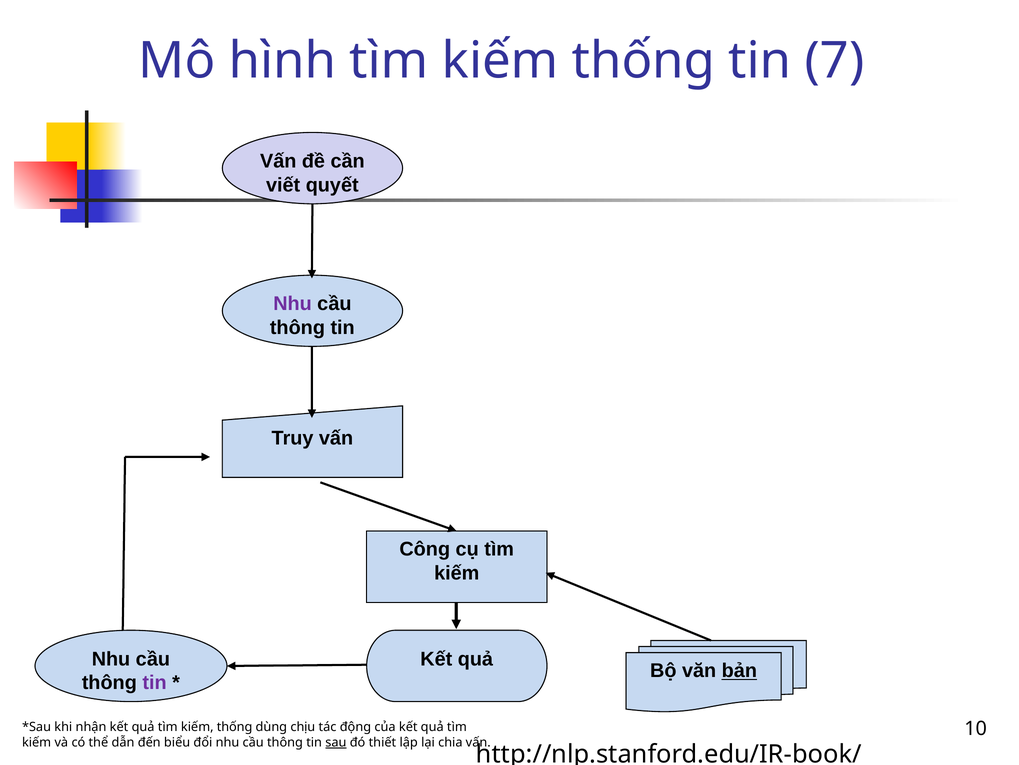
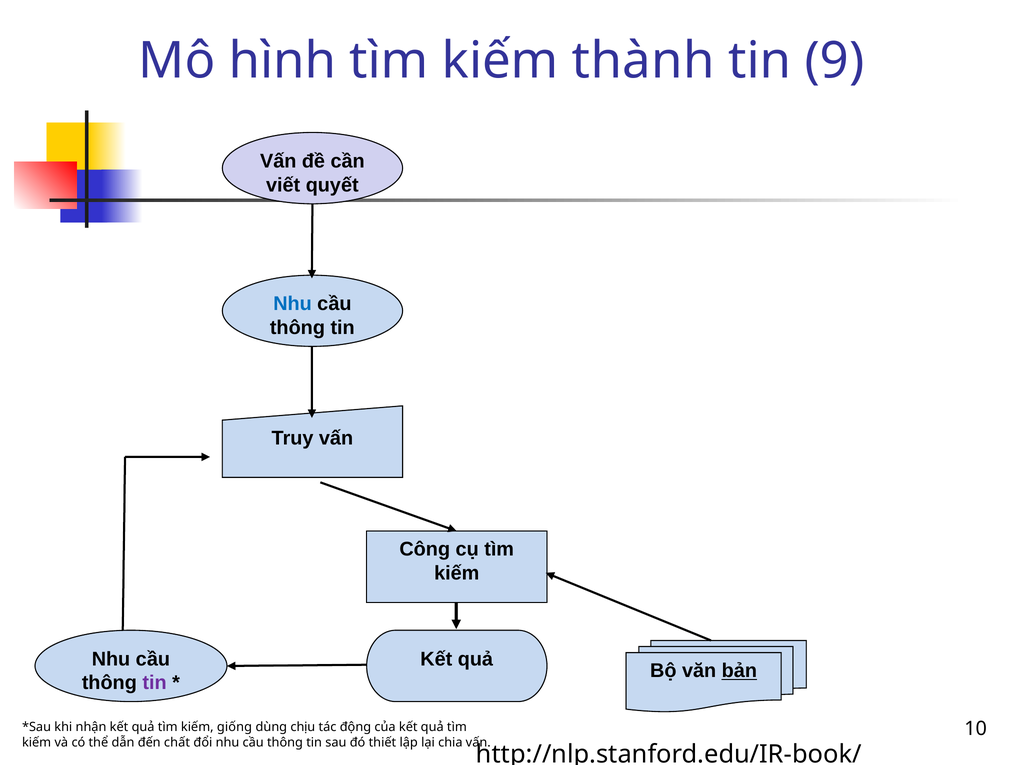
hình tìm kiếm thống: thống -> thành
7: 7 -> 9
Nhu at (293, 304) colour: purple -> blue
quả tìm kiếm thống: thống -> giống
biểu: biểu -> chất
sau underline: present -> none
